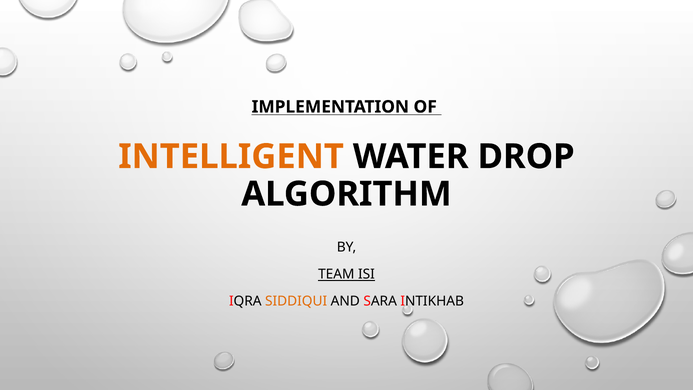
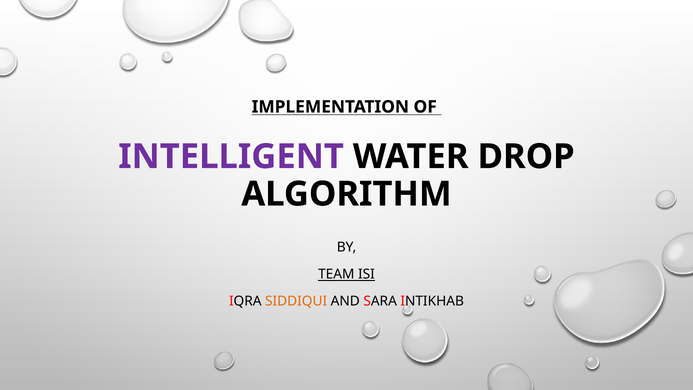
INTELLIGENT colour: orange -> purple
